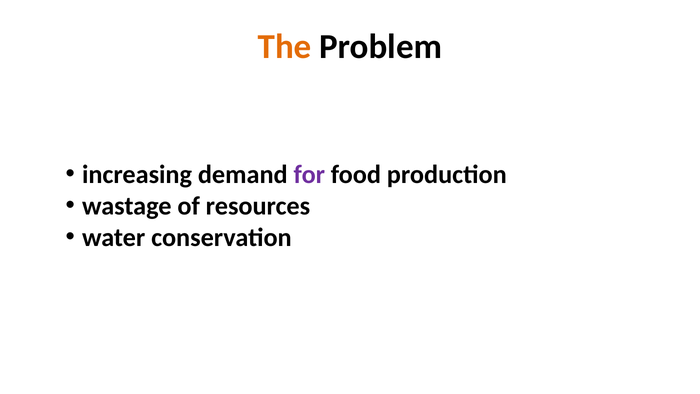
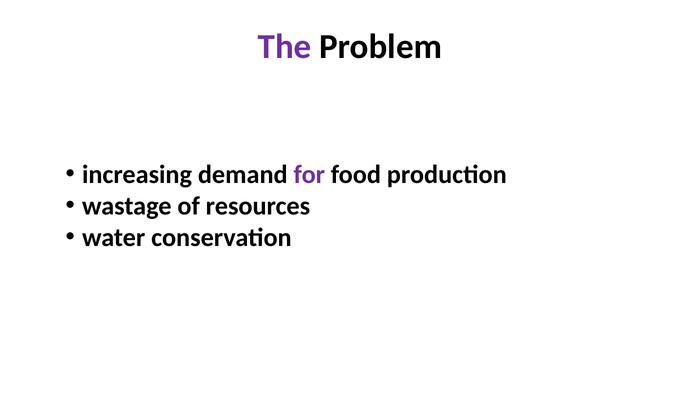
The colour: orange -> purple
